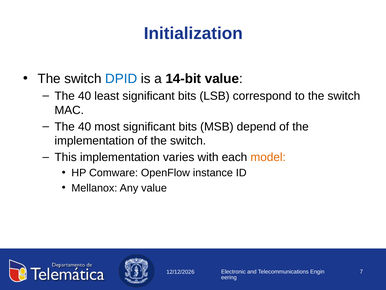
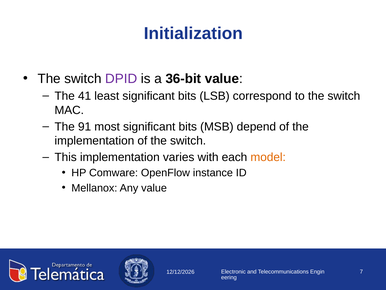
DPID colour: blue -> purple
14-bit: 14-bit -> 36-bit
40 at (85, 96): 40 -> 41
40 at (85, 126): 40 -> 91
